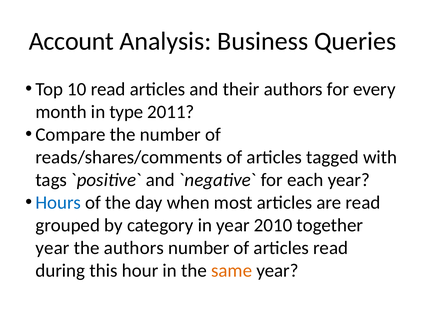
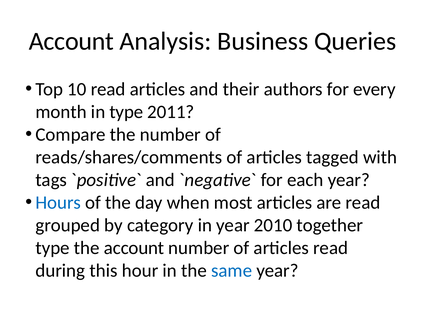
year at (53, 248): year -> type
the authors: authors -> account
same colour: orange -> blue
